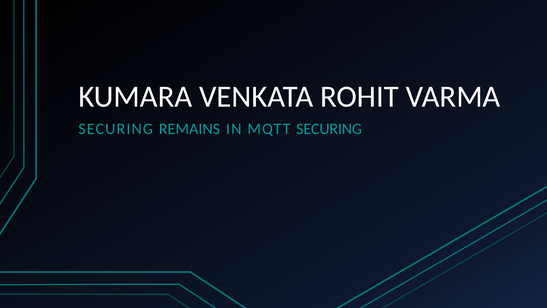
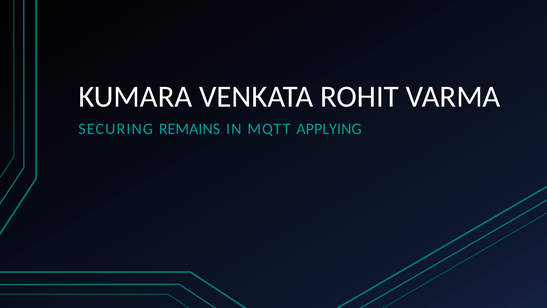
MQTT SECURING: SECURING -> APPLYING
